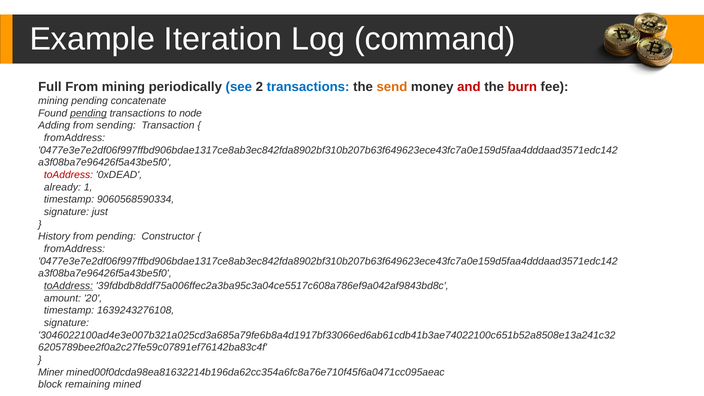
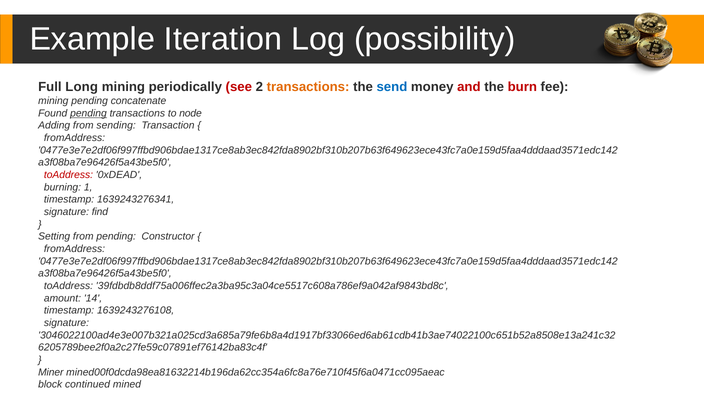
command: command -> possibility
Full From: From -> Long
see colour: blue -> red
transactions at (308, 87) colour: blue -> orange
send colour: orange -> blue
already: already -> burning
9060568590334: 9060568590334 -> 1639243276341
just: just -> find
History: History -> Setting
toAddress at (68, 286) underline: present -> none
20: 20 -> 14
remaining: remaining -> continued
